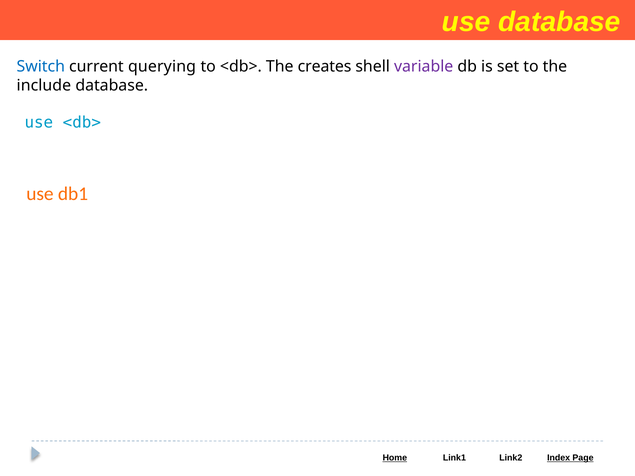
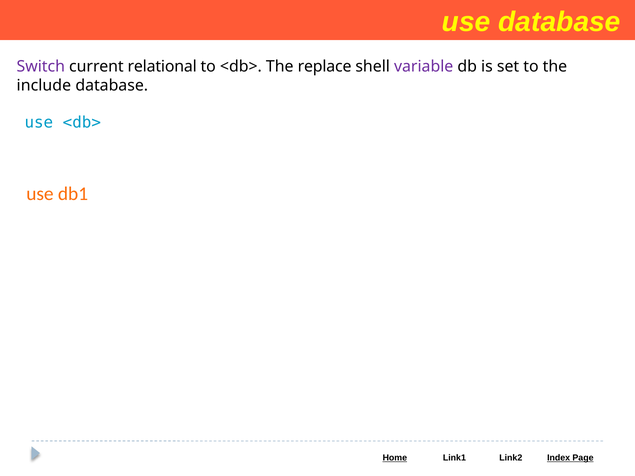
Switch colour: blue -> purple
querying: querying -> relational
creates: creates -> replace
